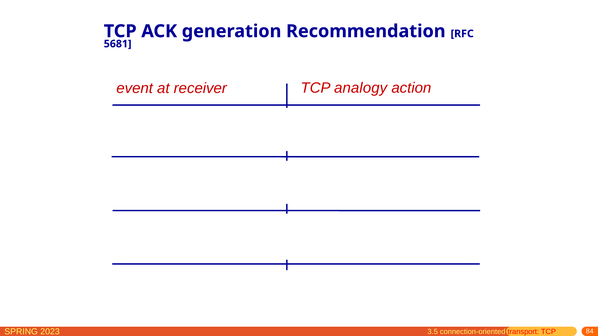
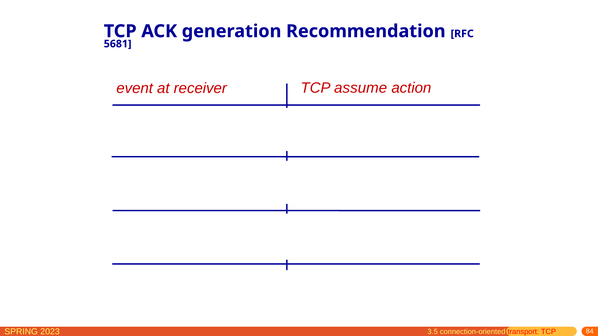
analogy: analogy -> assume
